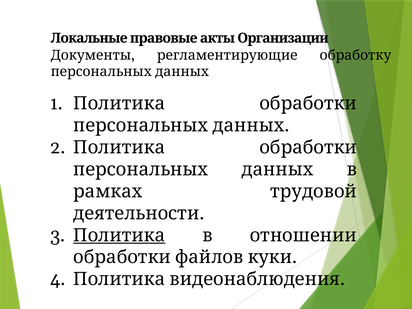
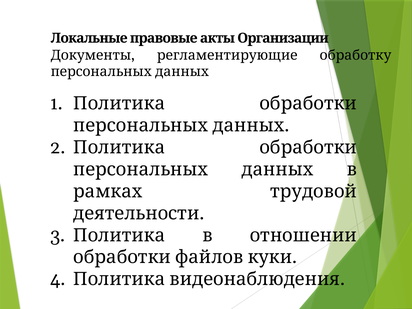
Политика at (119, 235) underline: present -> none
